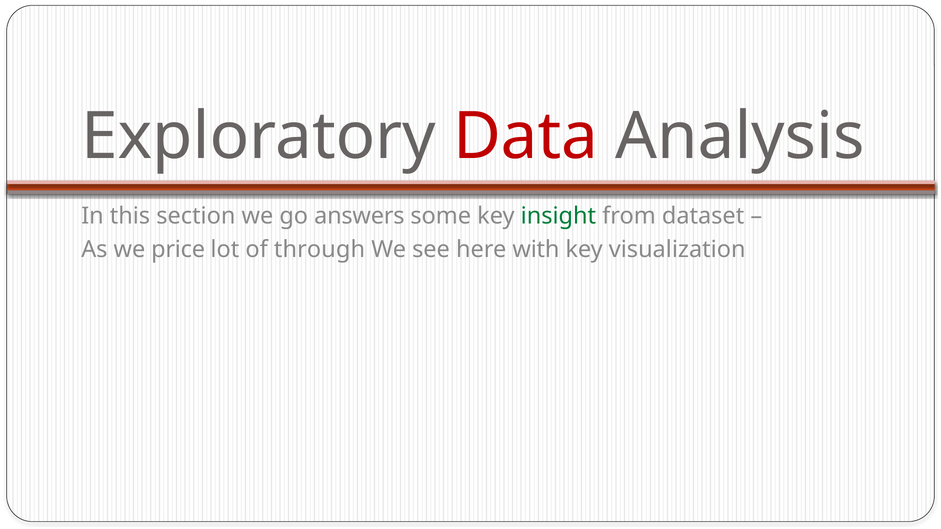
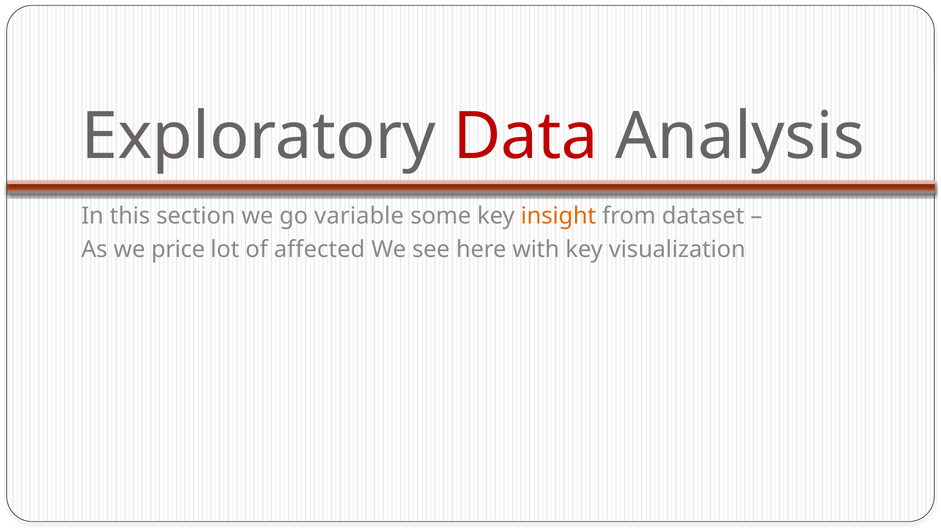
answers: answers -> variable
insight colour: green -> orange
through: through -> affected
